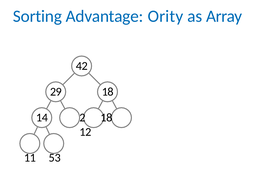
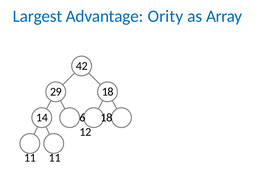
Sorting: Sorting -> Largest
2: 2 -> 6
11 53: 53 -> 11
